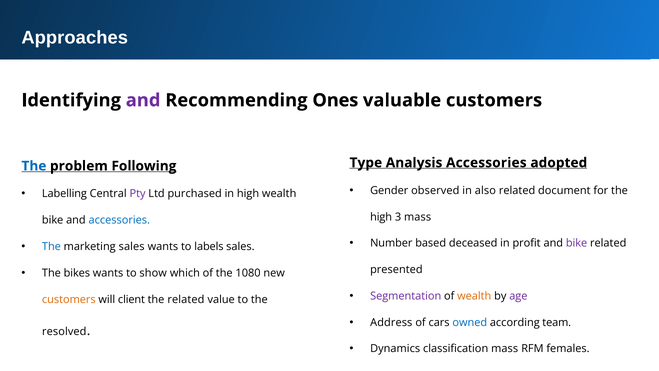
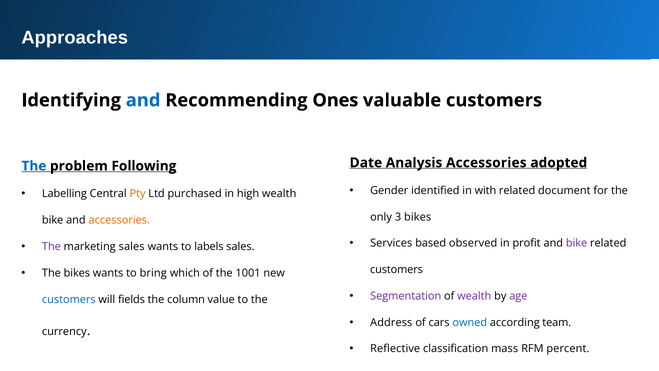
and at (143, 100) colour: purple -> blue
Type: Type -> Date
observed: observed -> identified
also: also -> with
Pty colour: purple -> orange
high at (381, 217): high -> only
3 mass: mass -> bikes
accessories at (119, 220) colour: blue -> orange
Number: Number -> Services
deceased: deceased -> observed
The at (51, 246) colour: blue -> purple
presented at (396, 270): presented -> customers
show: show -> bring
1080: 1080 -> 1001
wealth at (474, 296) colour: orange -> purple
customers at (69, 299) colour: orange -> blue
client: client -> fields
the related: related -> column
resolved: resolved -> currency
Dynamics: Dynamics -> Reflective
females: females -> percent
